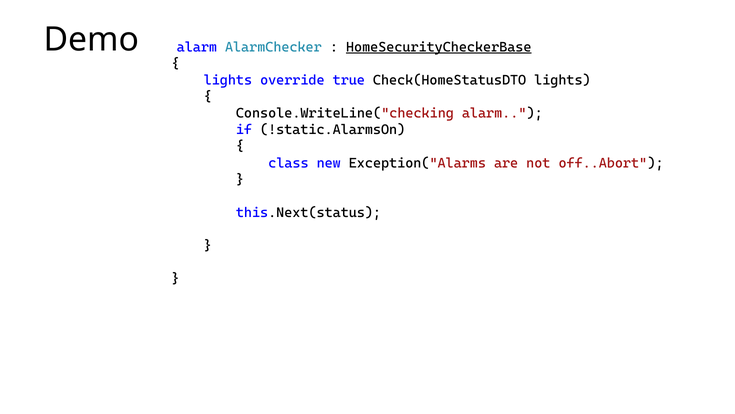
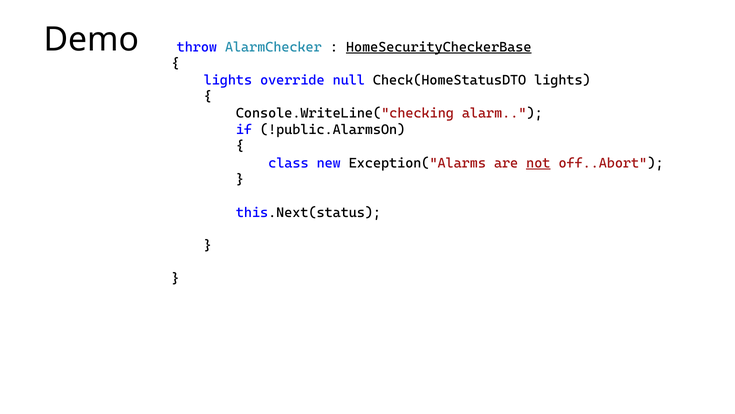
Demo alarm: alarm -> throw
true: true -> null
!static.AlarmsOn: !static.AlarmsOn -> !public.AlarmsOn
not underline: none -> present
